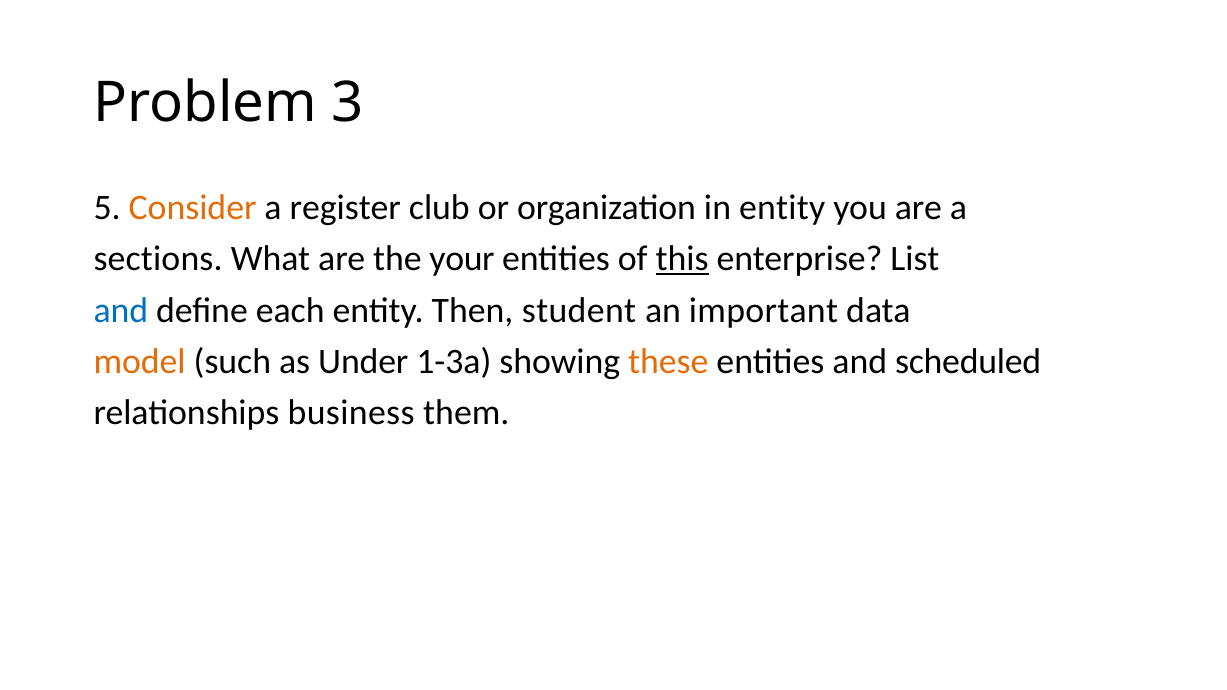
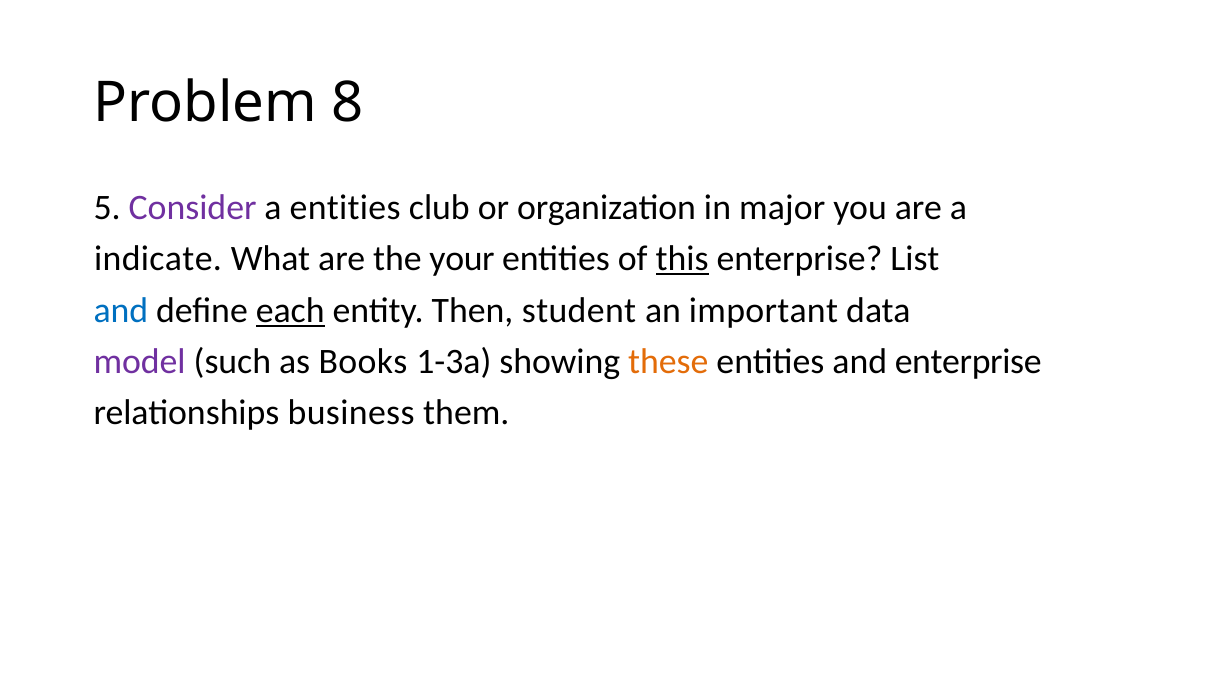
3: 3 -> 8
Consider colour: orange -> purple
a register: register -> entities
in entity: entity -> major
sections: sections -> indicate
each underline: none -> present
model colour: orange -> purple
Under: Under -> Books
and scheduled: scheduled -> enterprise
